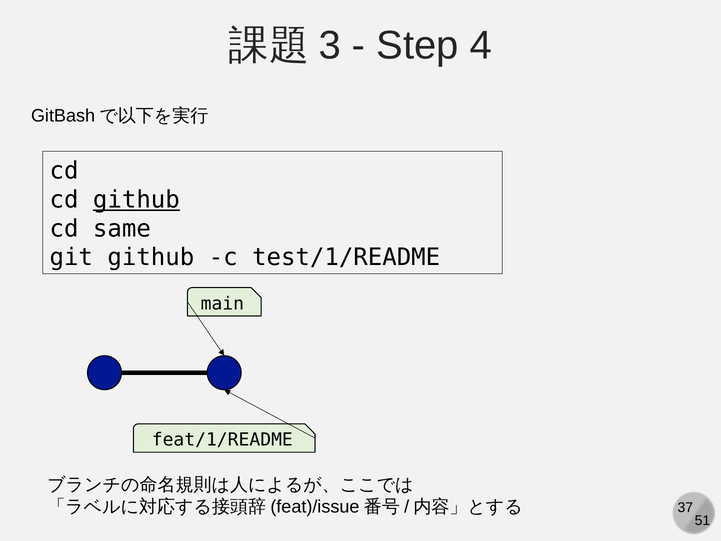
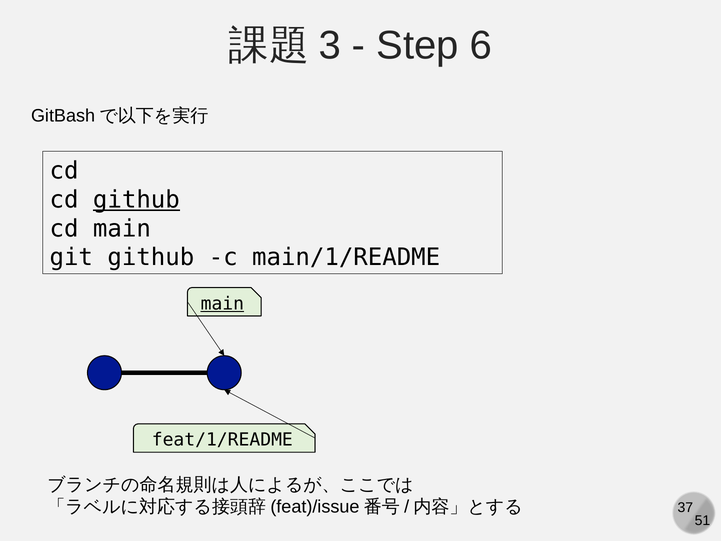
4: 4 -> 6
cd same: same -> main
test/1/README: test/1/README -> main/1/README
main at (222, 304) underline: none -> present
